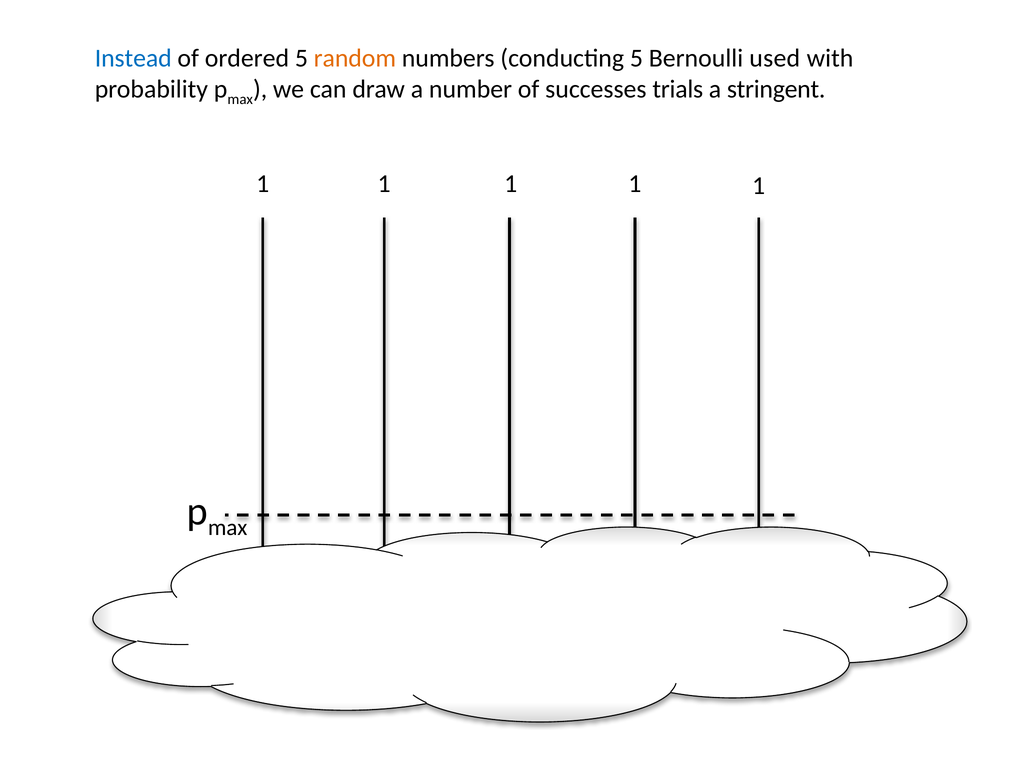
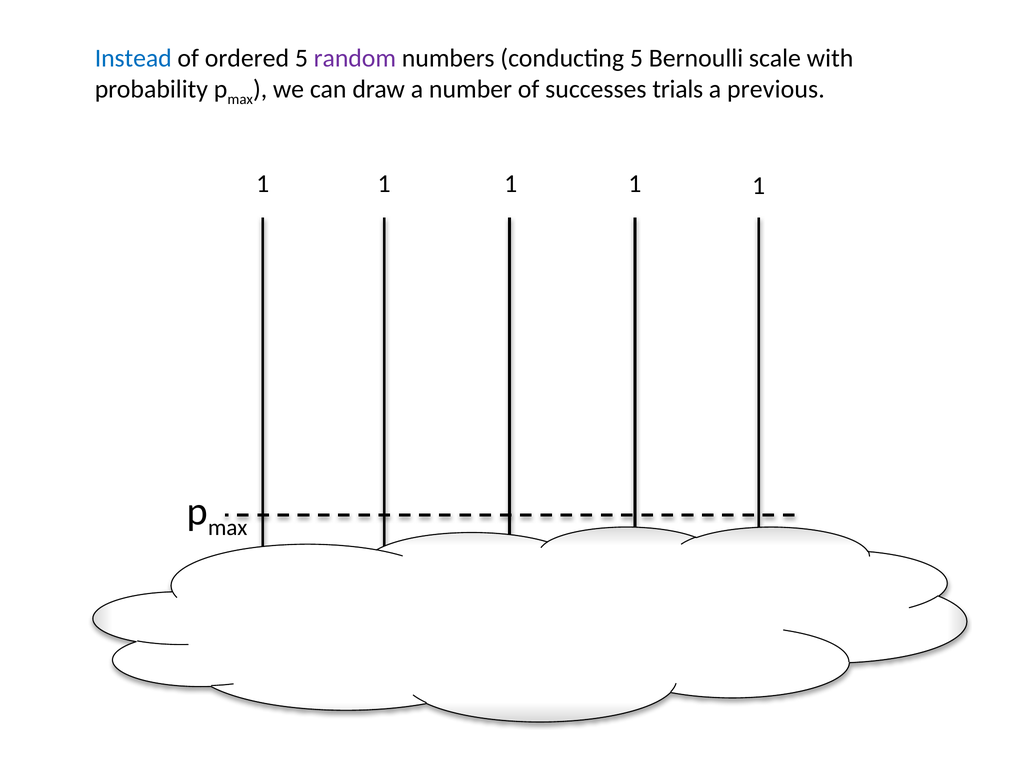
random colour: orange -> purple
used: used -> scale
stringent: stringent -> previous
